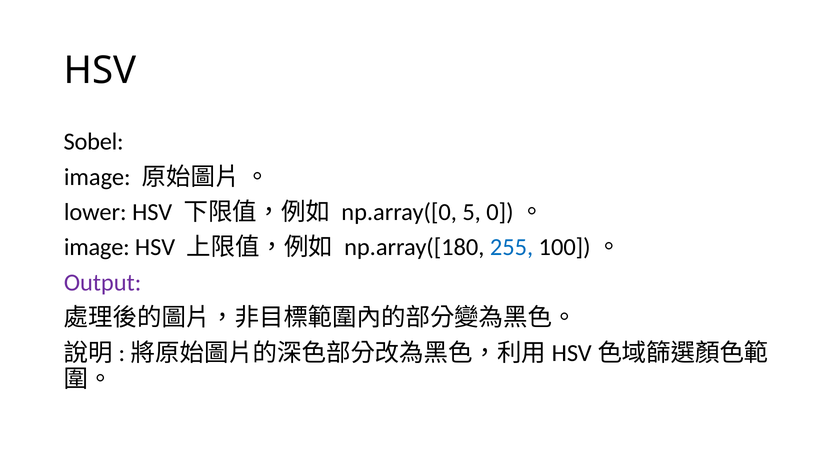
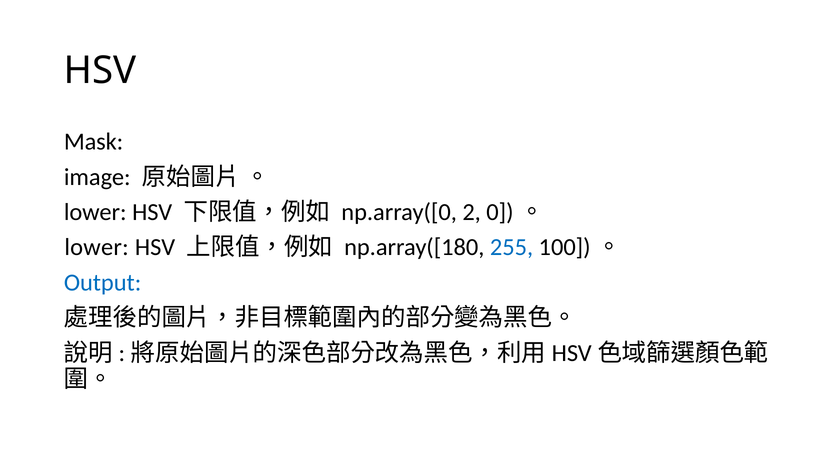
Sobel: Sobel -> Mask
5: 5 -> 2
image at (97, 247): image -> lower
Output colour: purple -> blue
